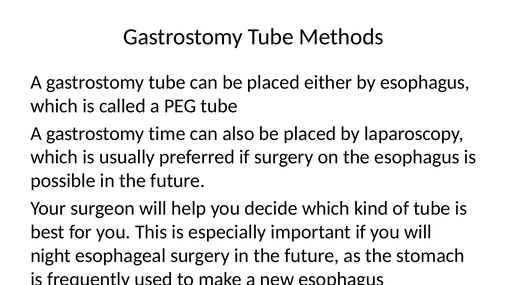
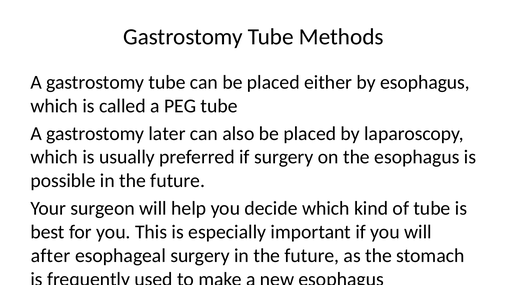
time: time -> later
night: night -> after
